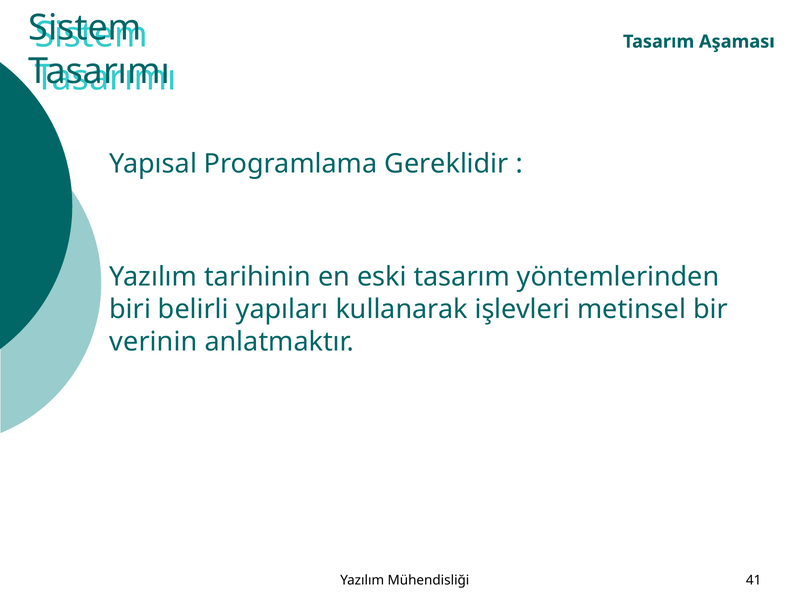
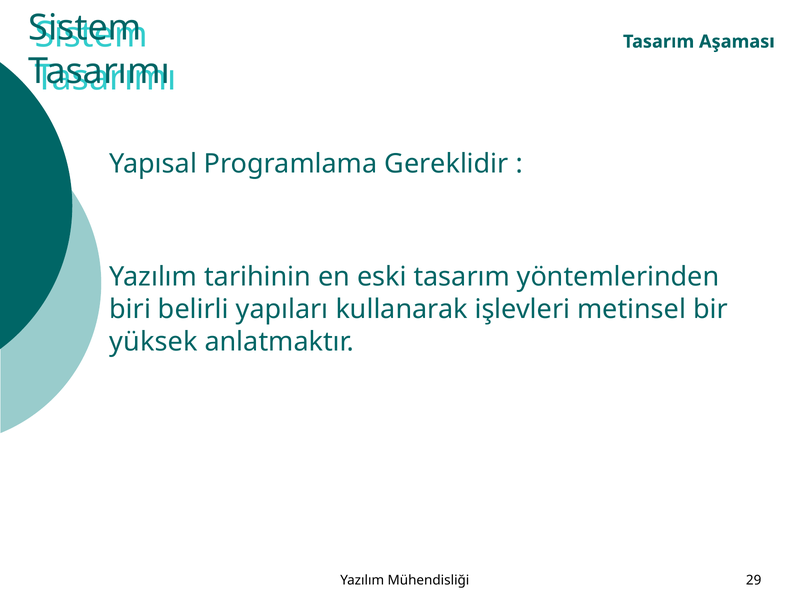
verinin: verinin -> yüksek
41: 41 -> 29
